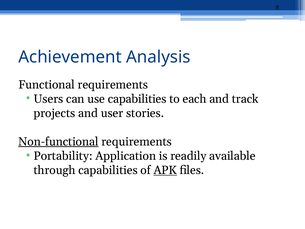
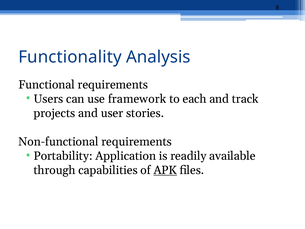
Achievement: Achievement -> Functionality
use capabilities: capabilities -> framework
Non-functional underline: present -> none
